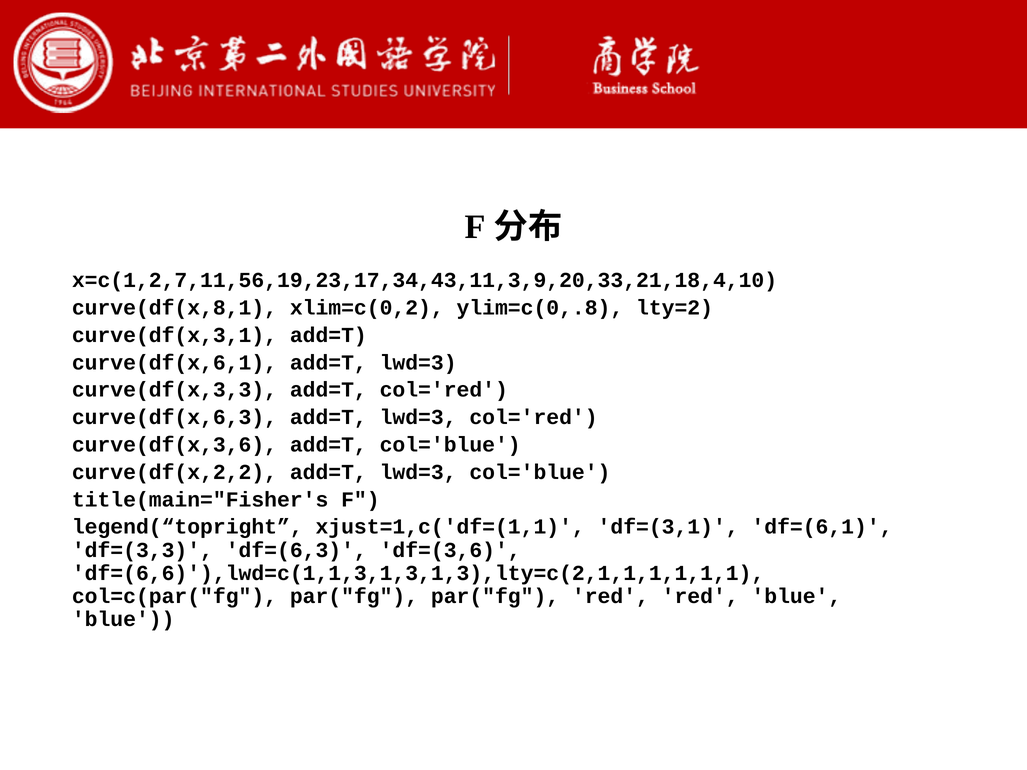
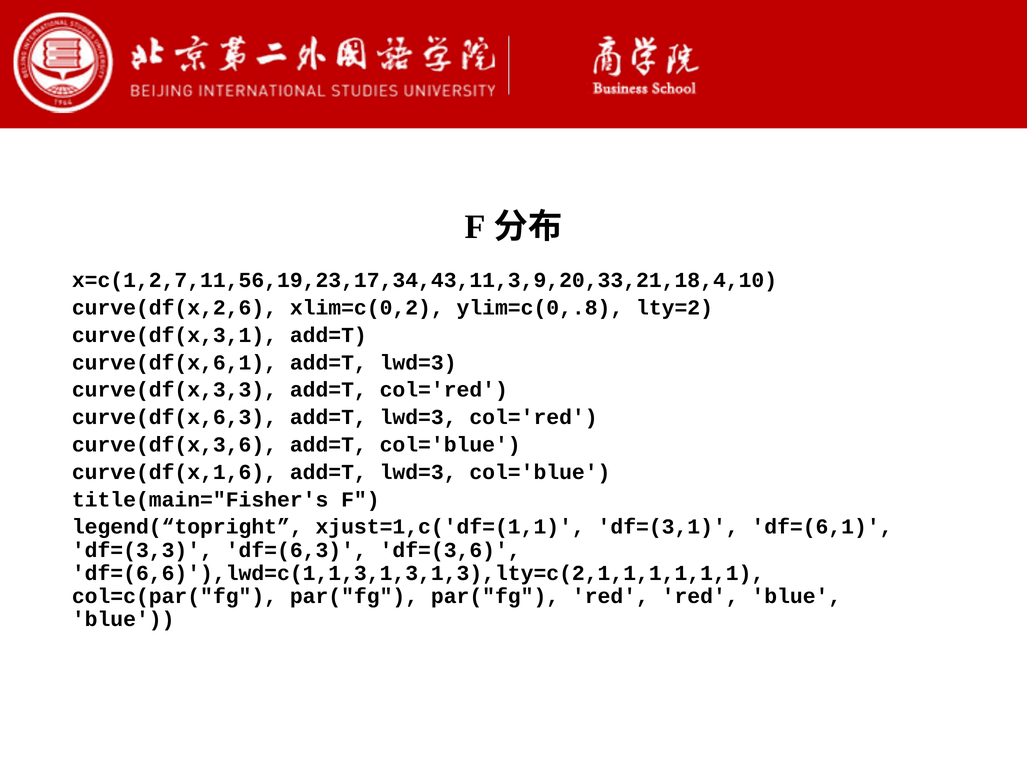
curve(df(x,8,1: curve(df(x,8,1 -> curve(df(x,2,6
curve(df(x,2,2: curve(df(x,2,2 -> curve(df(x,1,6
